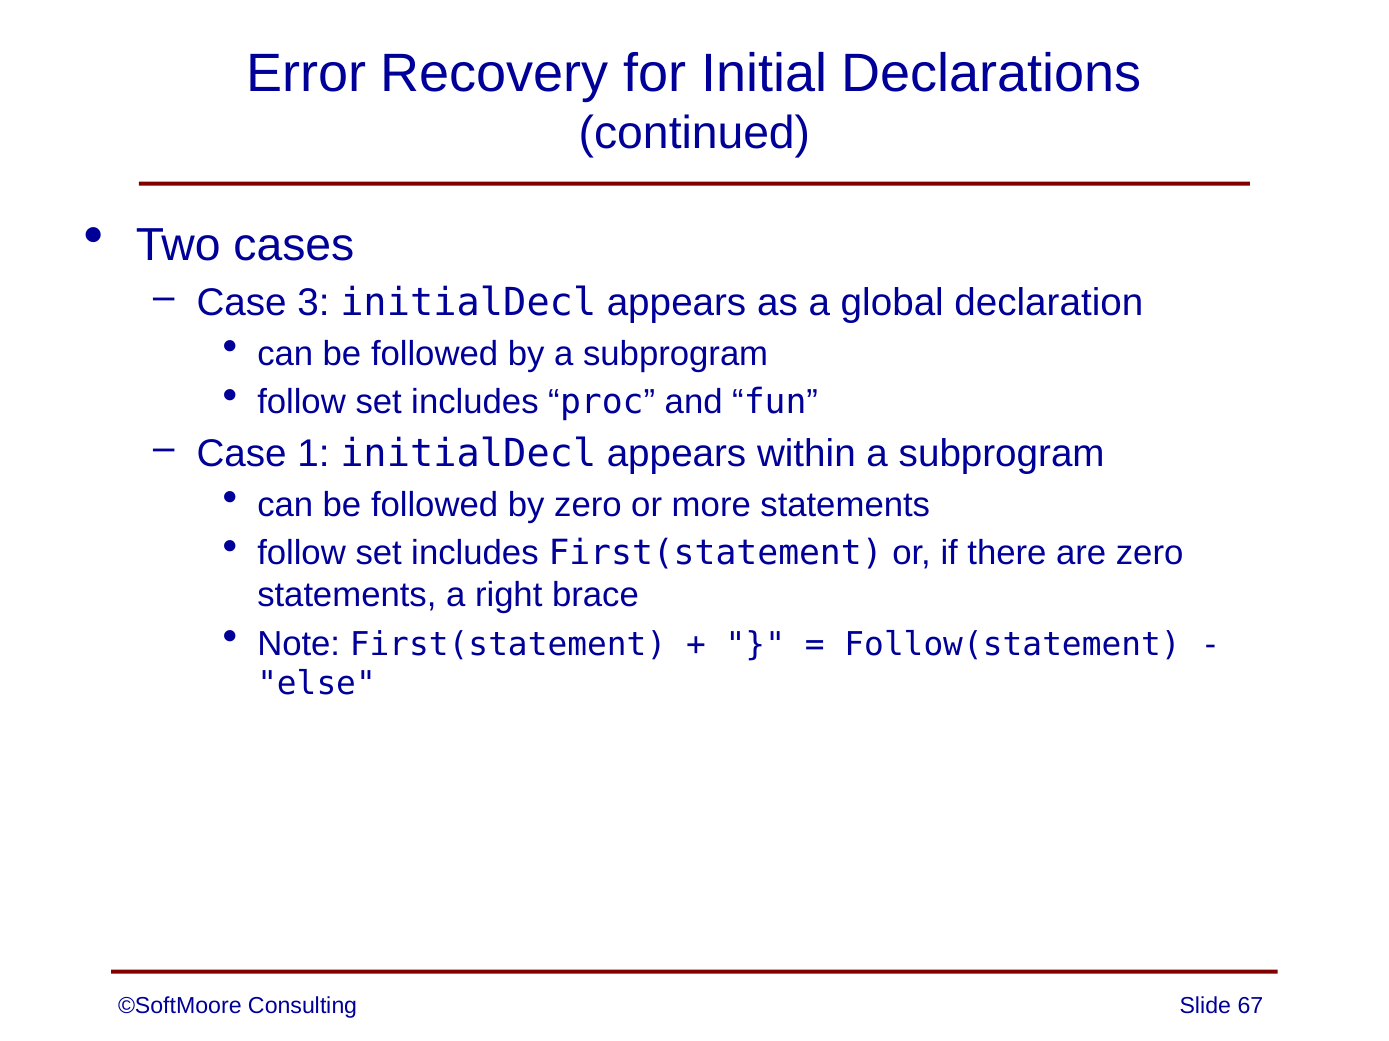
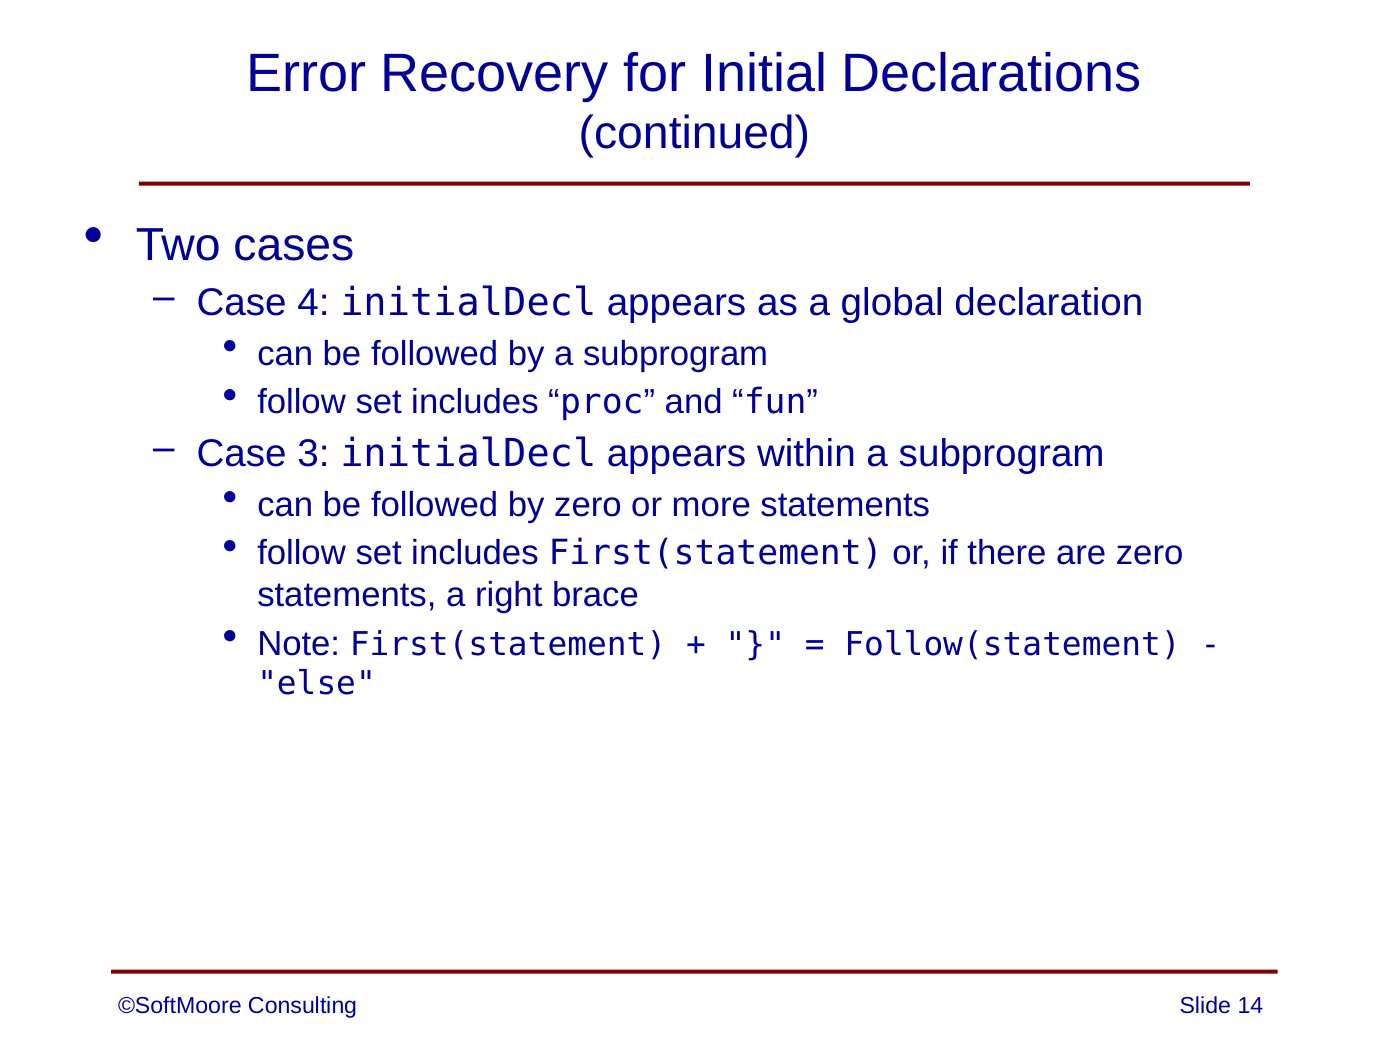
3: 3 -> 4
1: 1 -> 3
67: 67 -> 14
